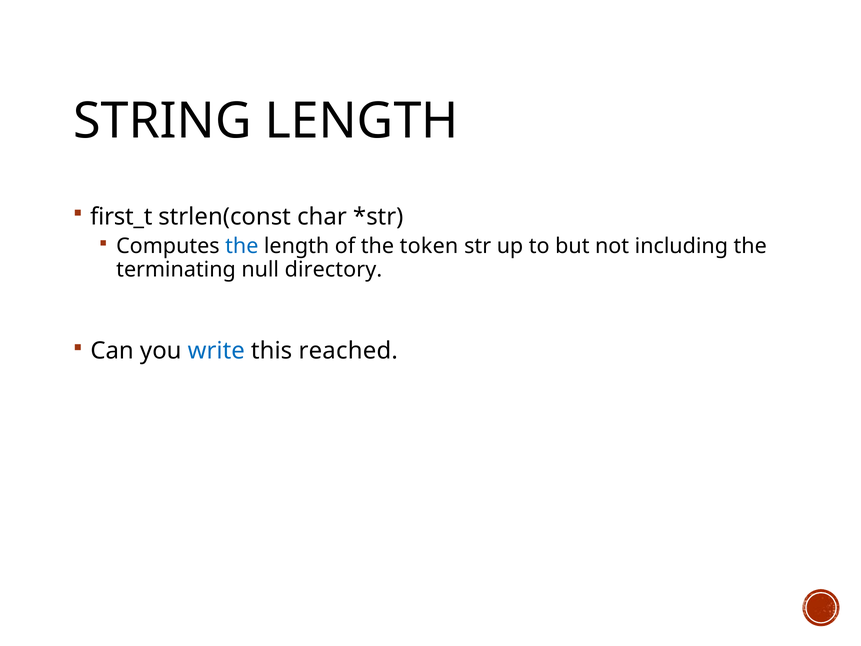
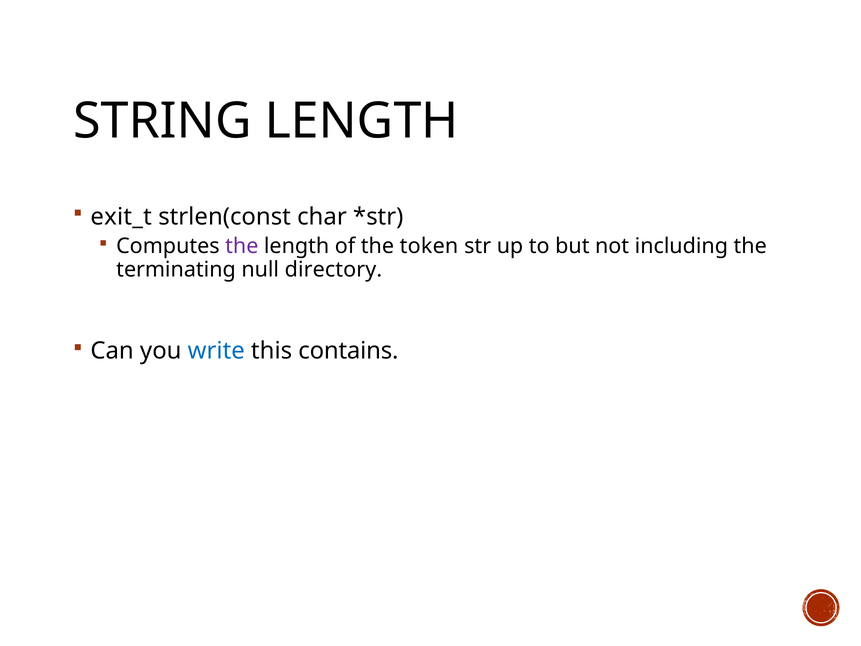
first_t: first_t -> exit_t
the at (242, 246) colour: blue -> purple
reached: reached -> contains
